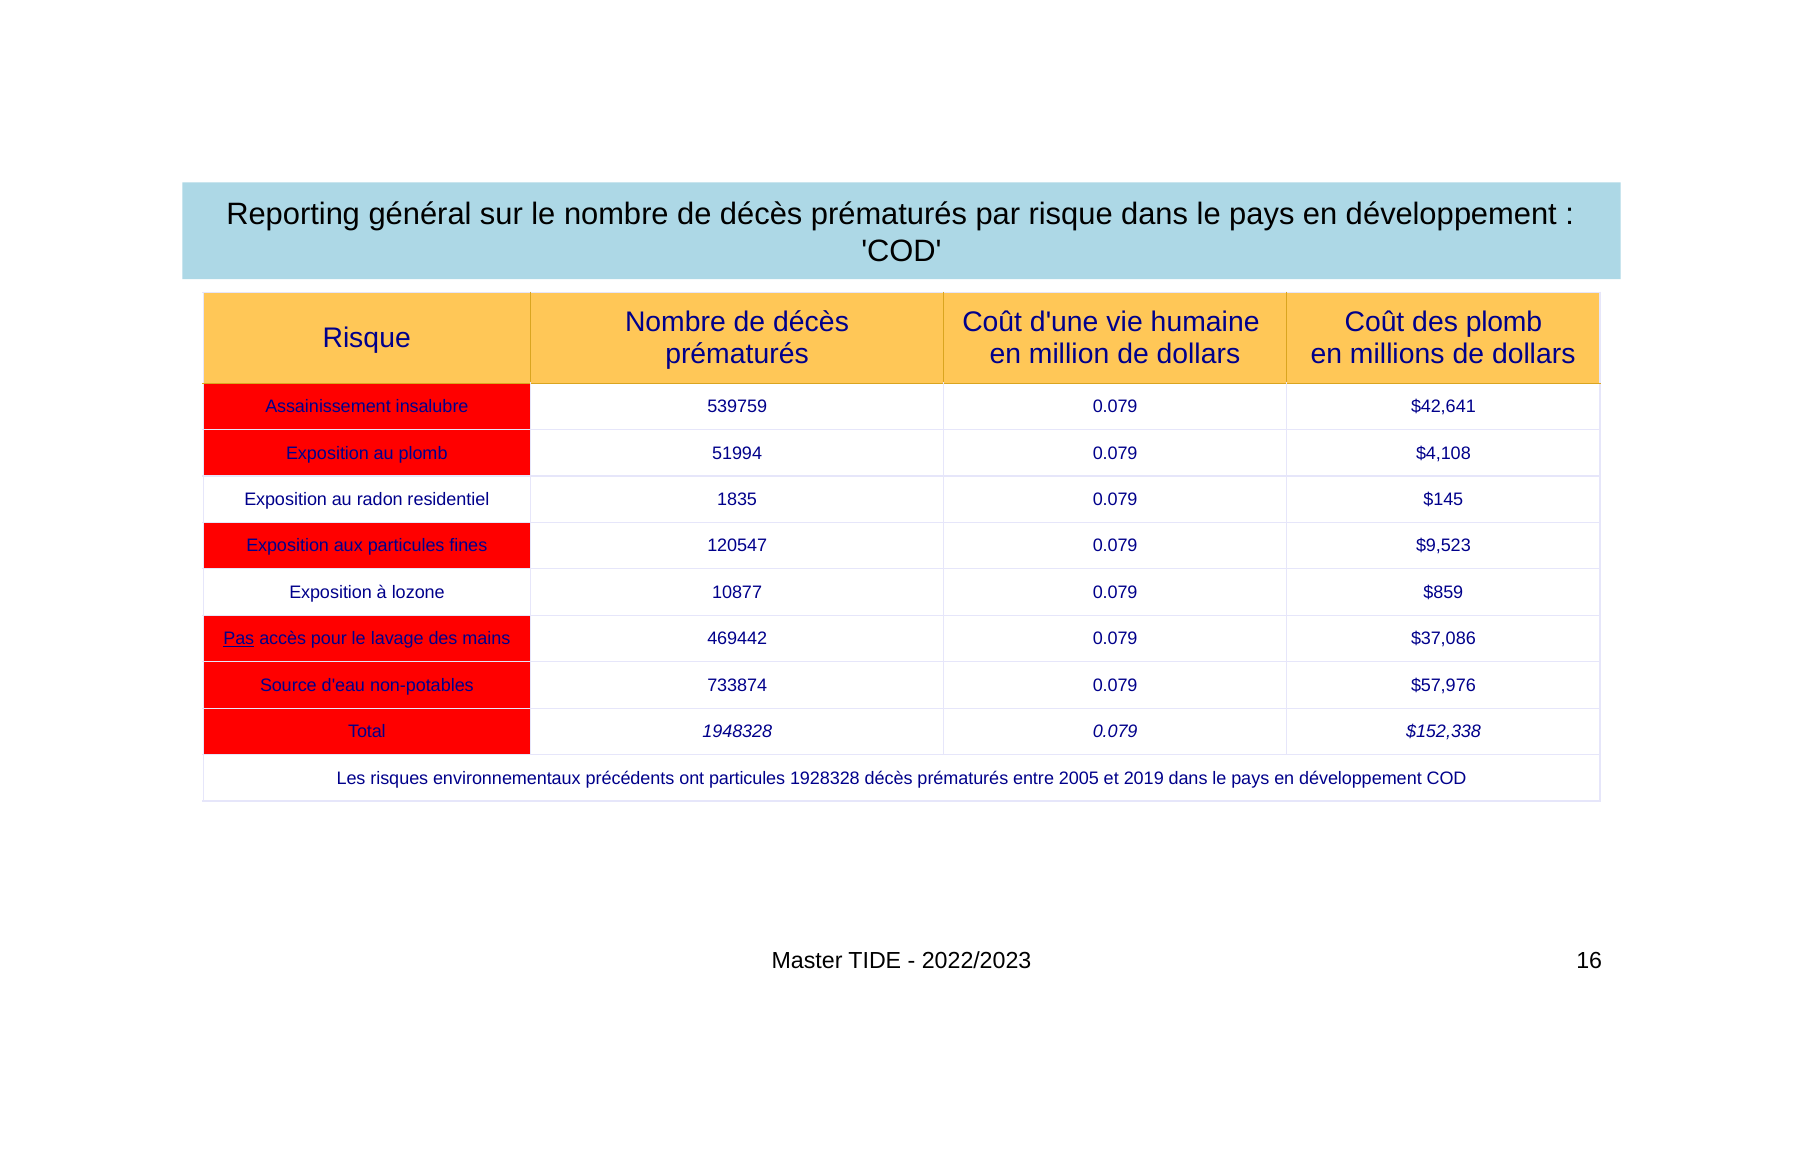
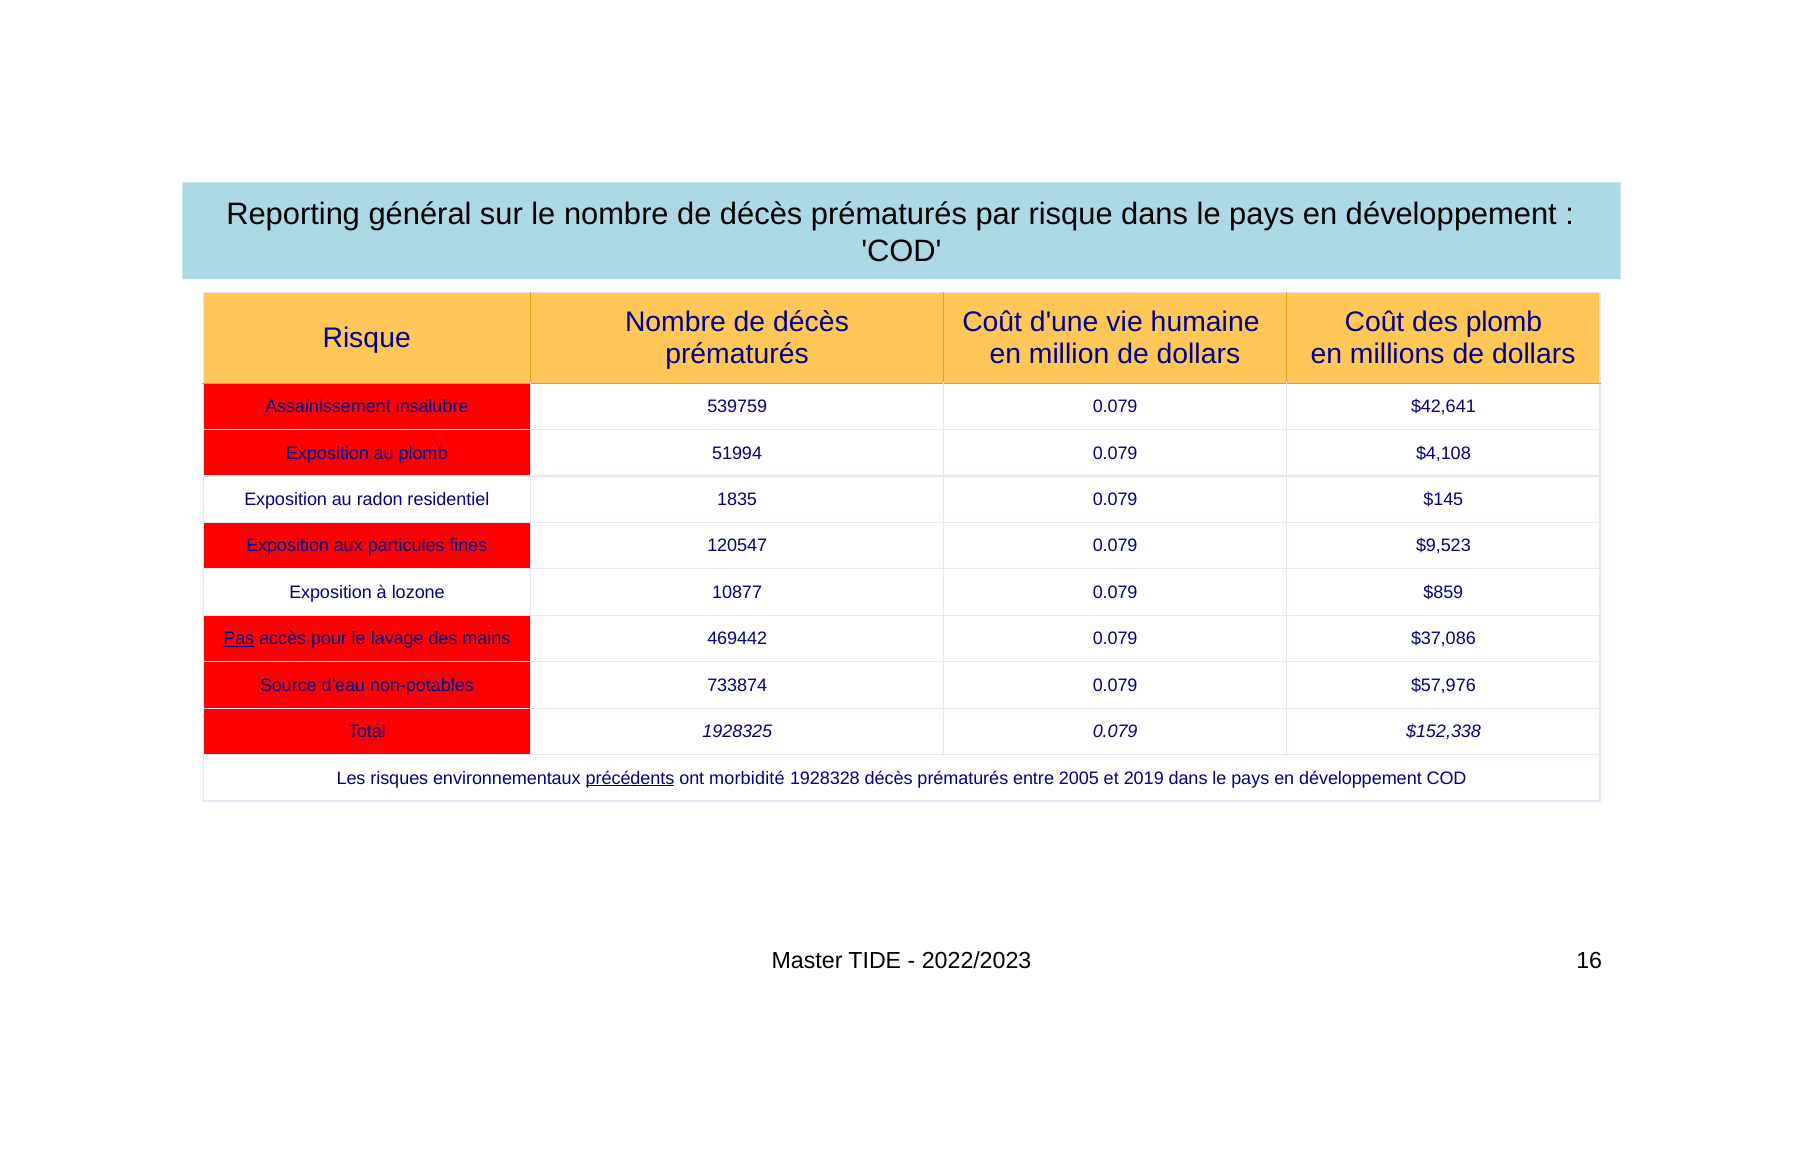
1948328: 1948328 -> 1928325
précédents underline: none -> present
ont particules: particules -> morbidité
